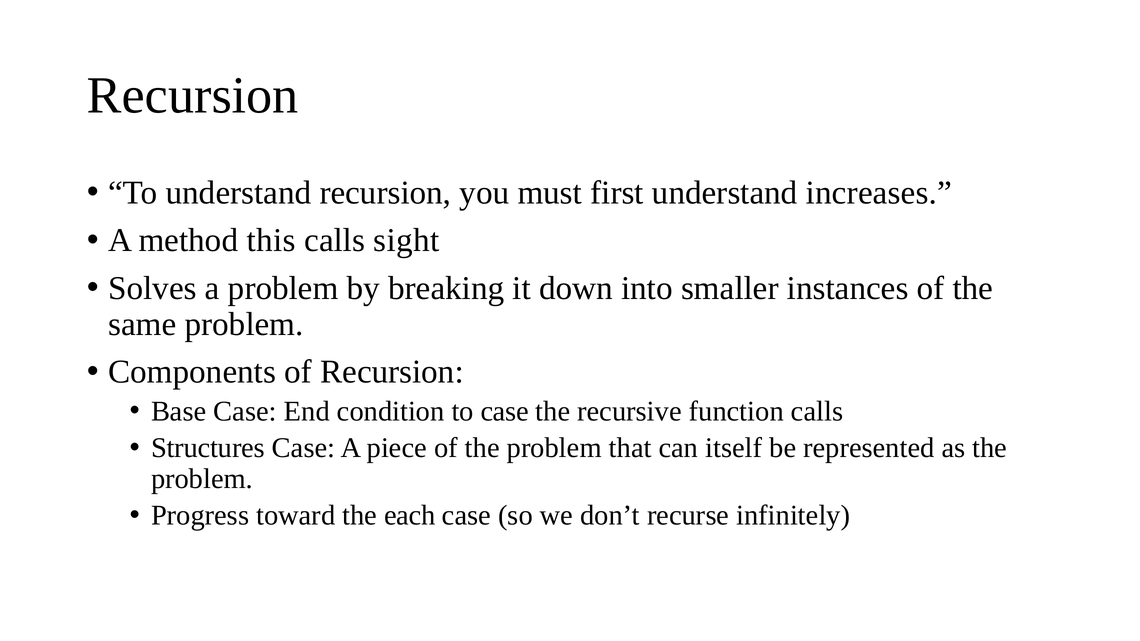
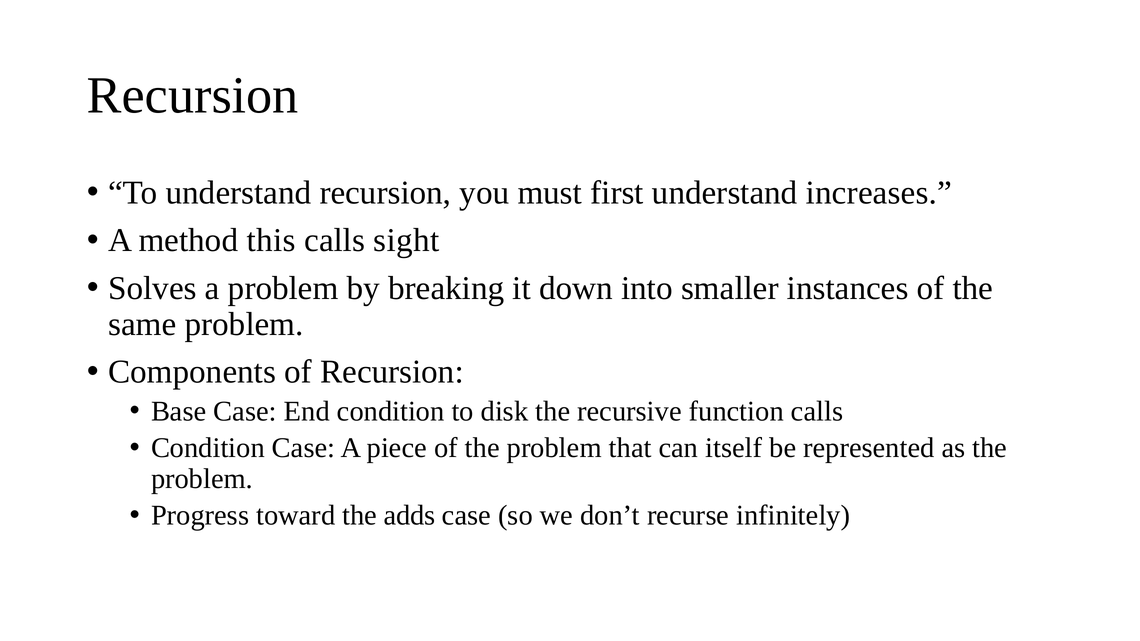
to case: case -> disk
Structures at (208, 448): Structures -> Condition
each: each -> adds
